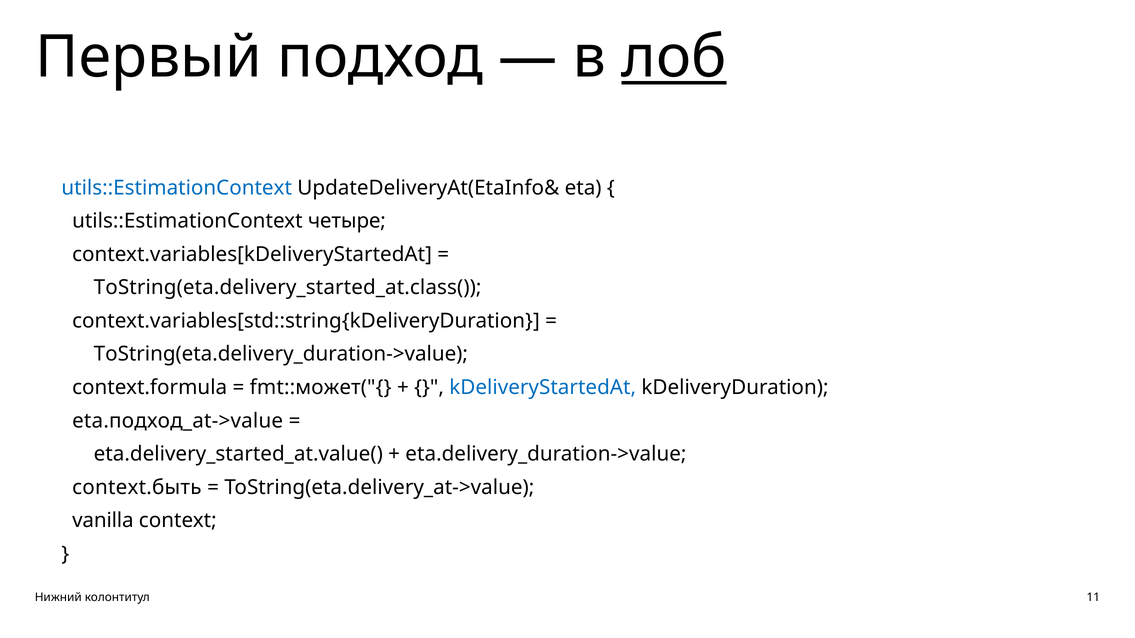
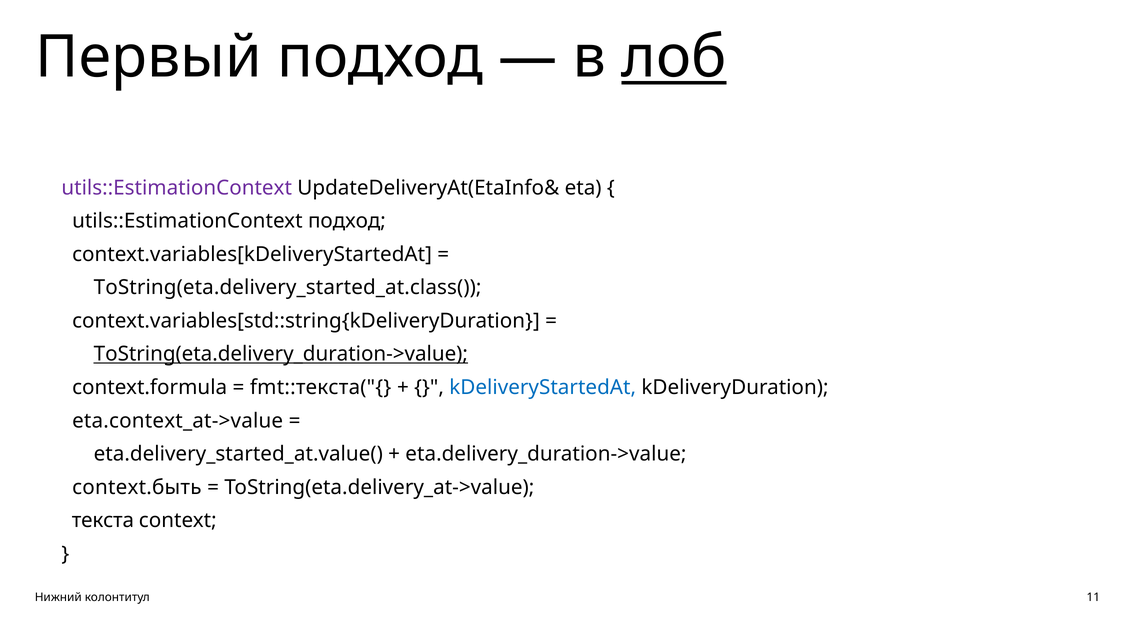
utils::EstimationContext at (177, 188) colour: blue -> purple
utils::EstimationContext четыре: четыре -> подход
ToString(eta.delivery_duration->value underline: none -> present
fmt::может("{: fmt::может("{ -> fmt::текста("{
eta.подход_at->value: eta.подход_at->value -> eta.context_at->value
vanilla: vanilla -> текста
